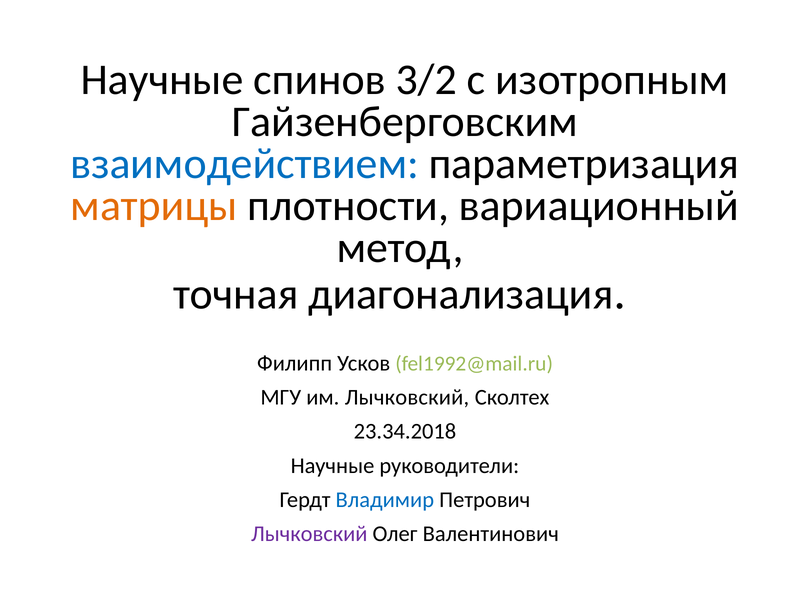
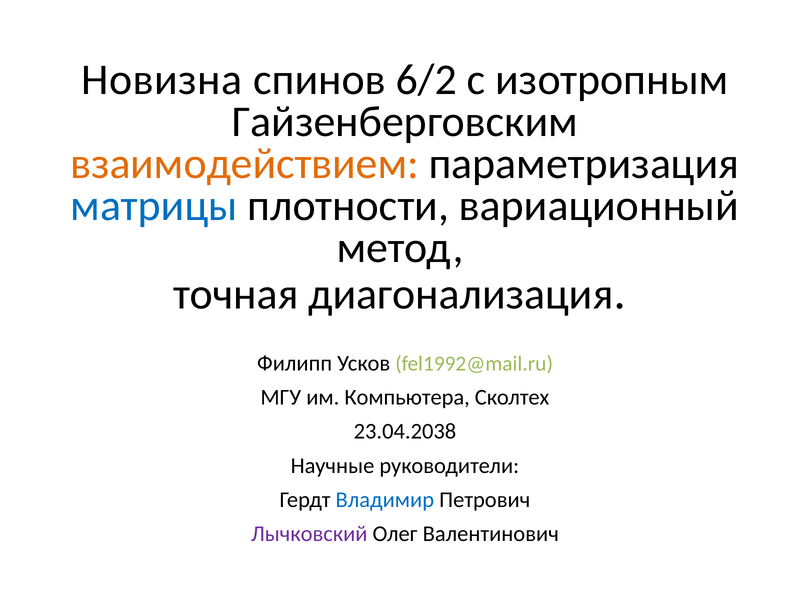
Научные at (162, 80): Научные -> Новизна
3/2: 3/2 -> 6/2
взаимодействием colour: blue -> orange
матрицы colour: orange -> blue
им Лычковский: Лычковский -> Компьютера
23.34.2018: 23.34.2018 -> 23.04.2038
